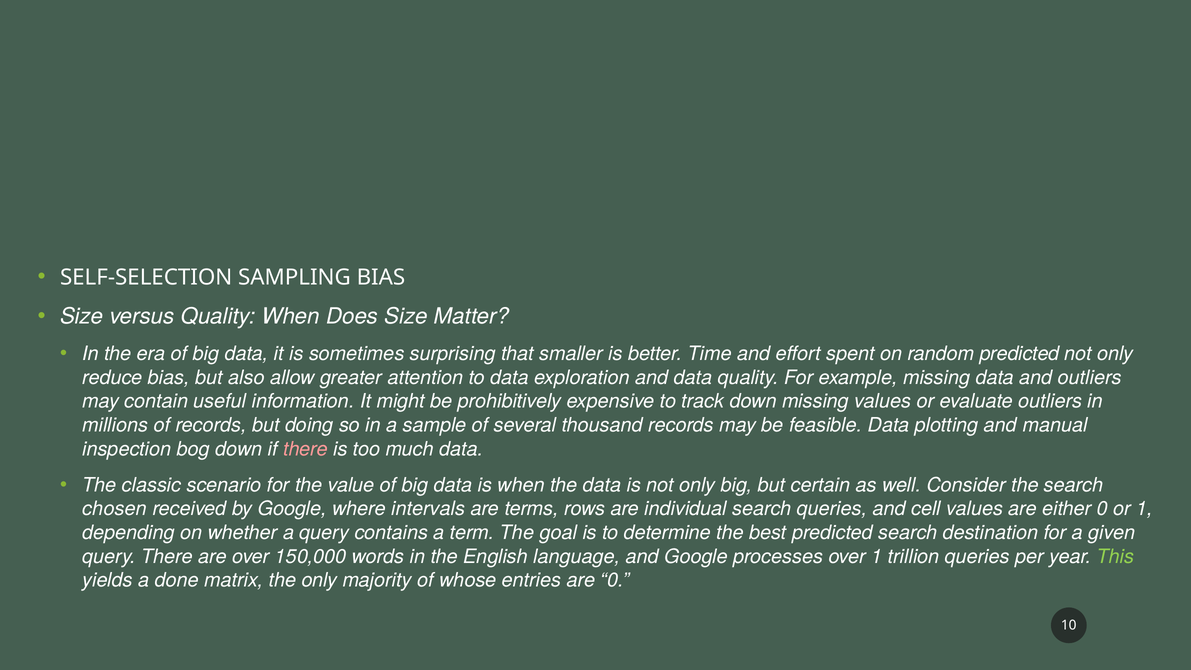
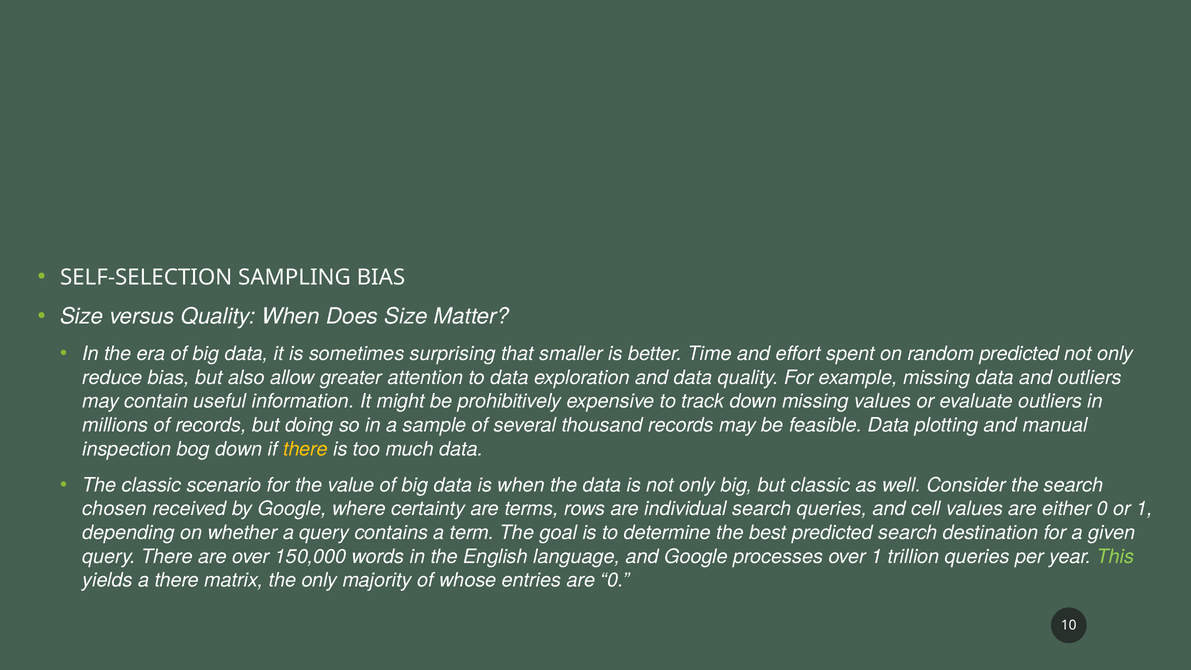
there at (306, 449) colour: pink -> yellow
but certain: certain -> classic
intervals: intervals -> certainty
a done: done -> there
